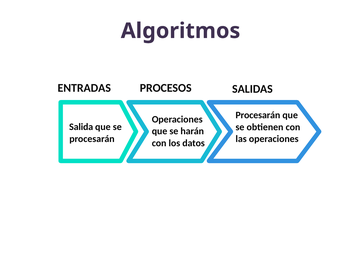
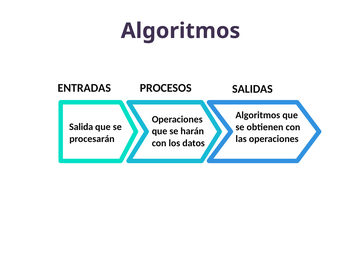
Procesarán at (258, 115): Procesarán -> Algoritmos
